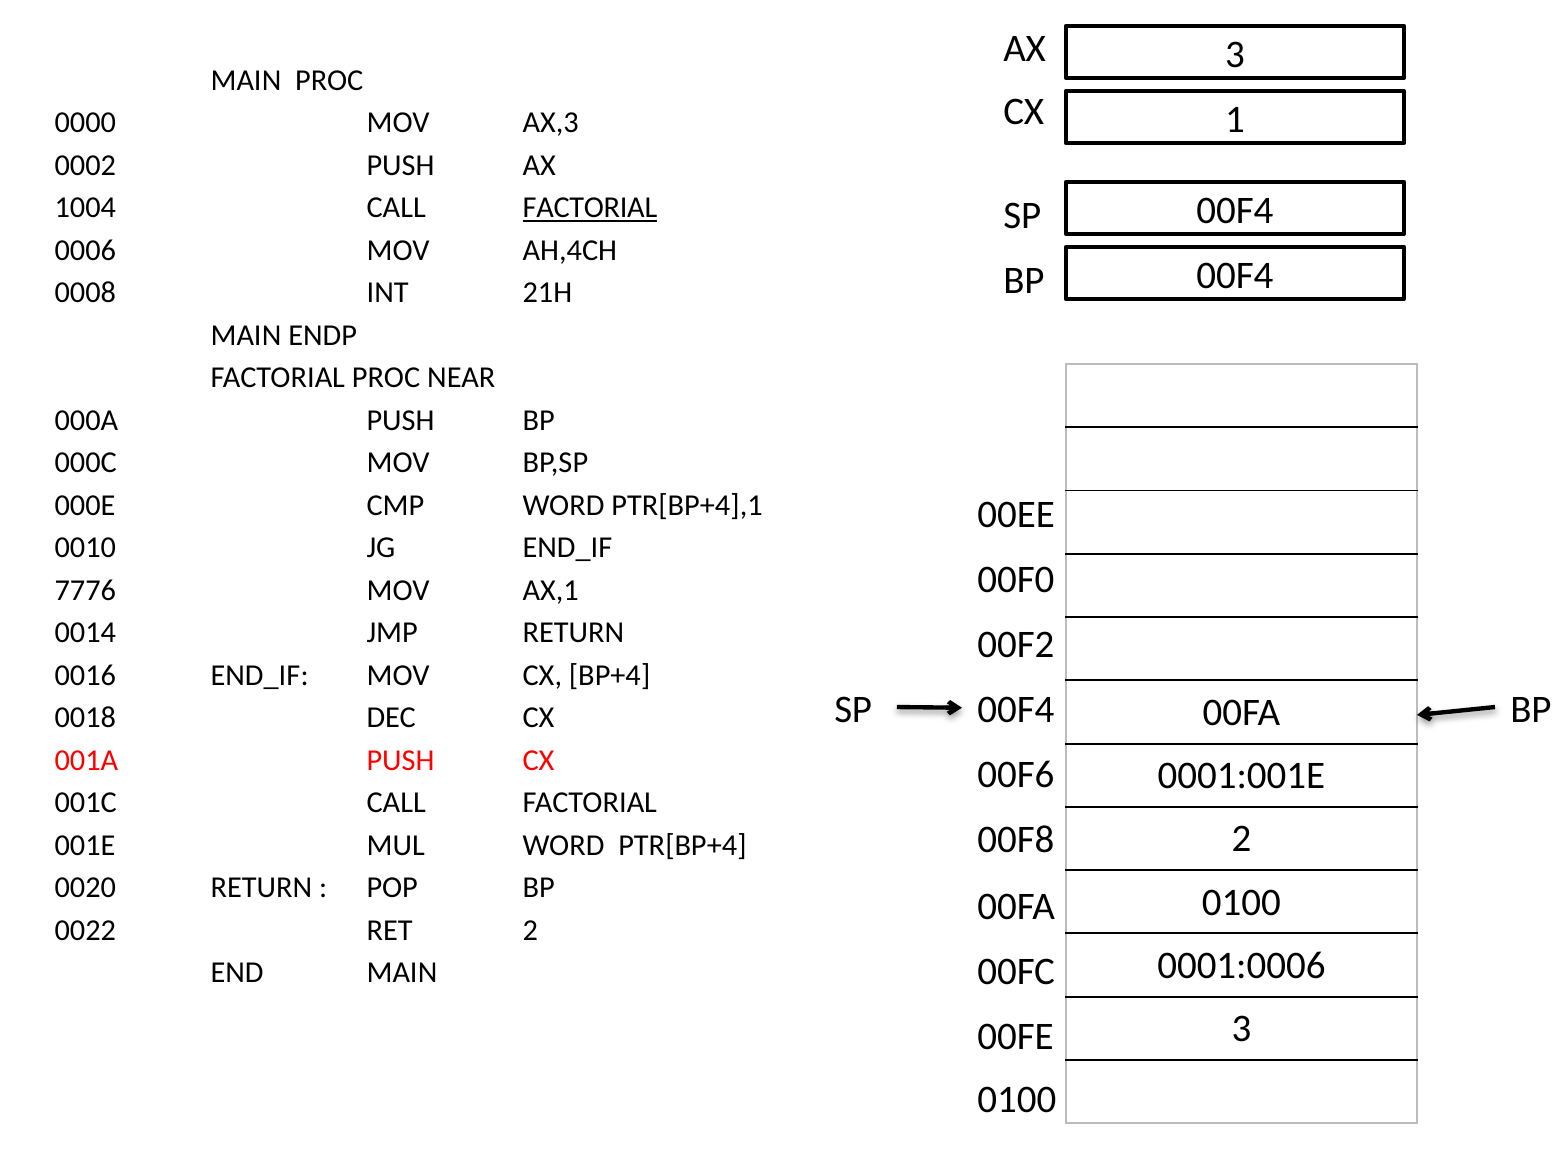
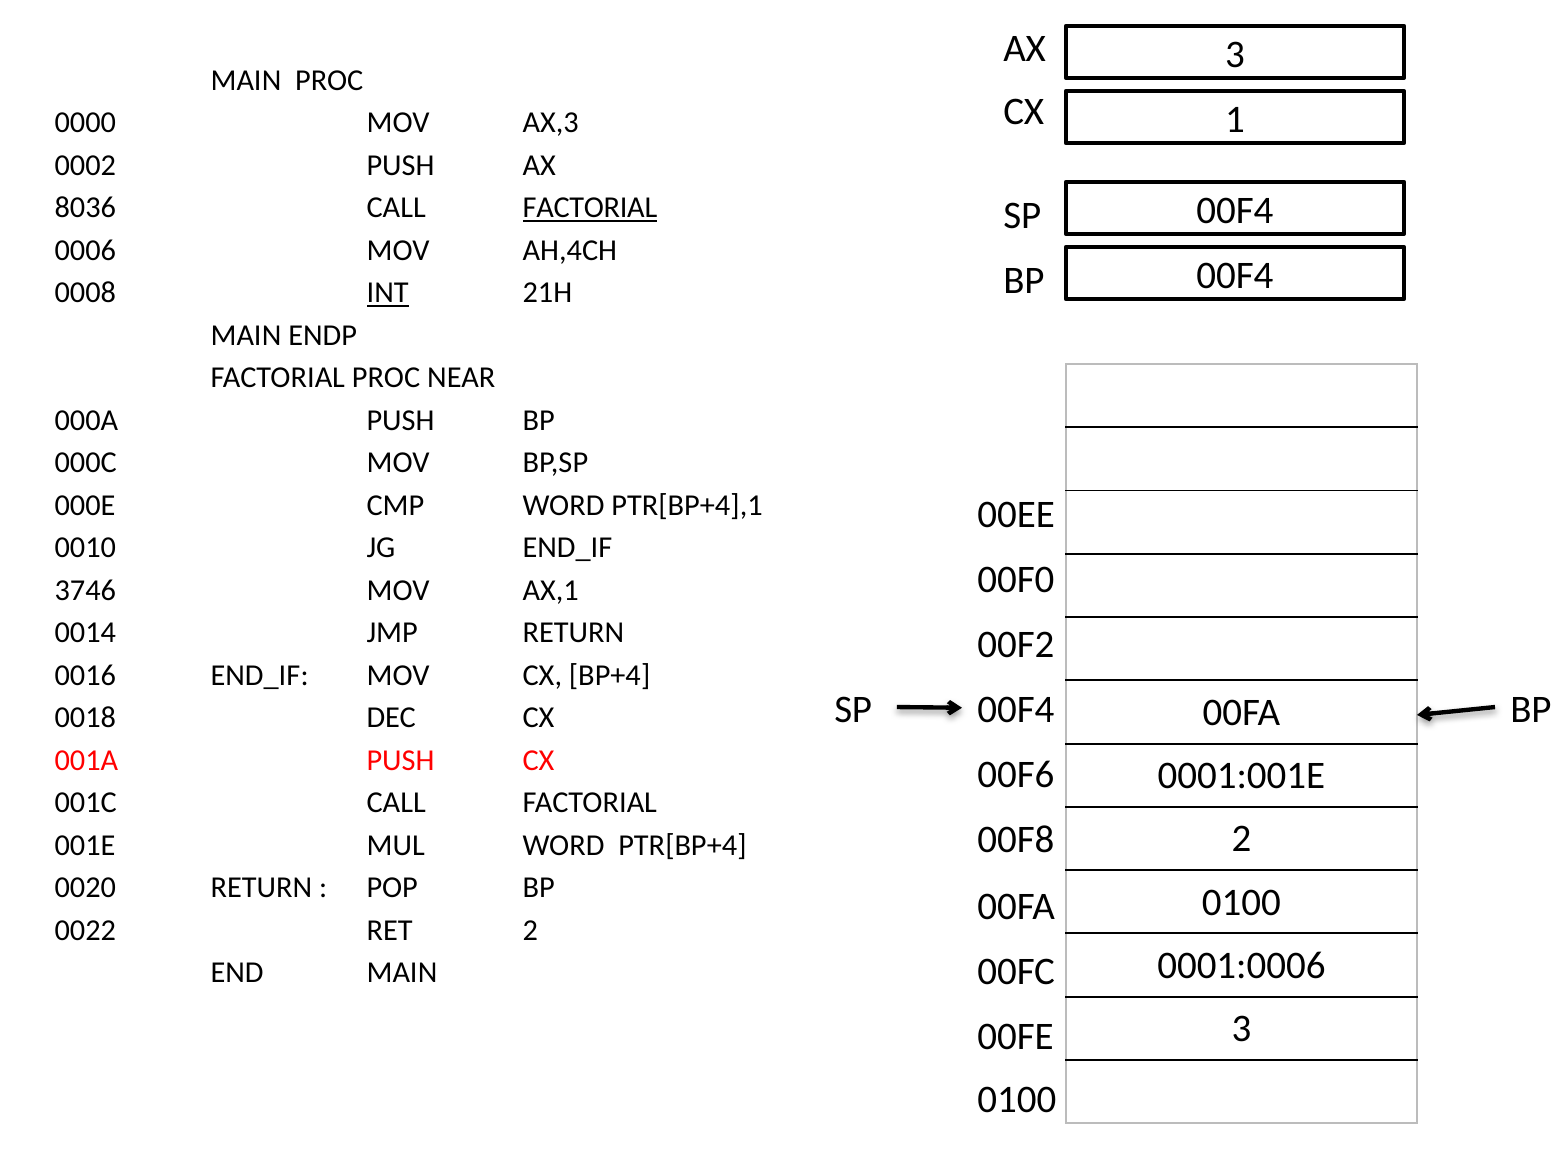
1004: 1004 -> 8036
INT underline: none -> present
7776: 7776 -> 3746
